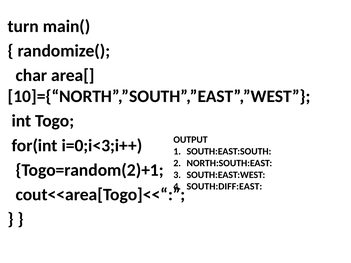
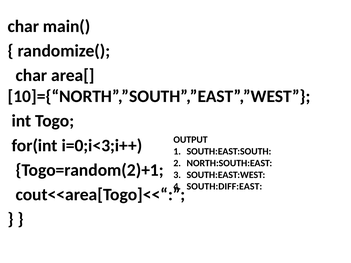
turn at (23, 26): turn -> char
